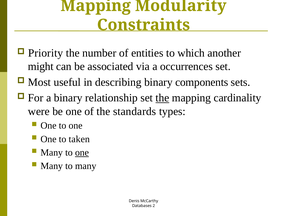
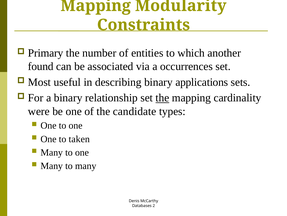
Priority: Priority -> Primary
might: might -> found
components: components -> applications
standards: standards -> candidate
one at (82, 152) underline: present -> none
